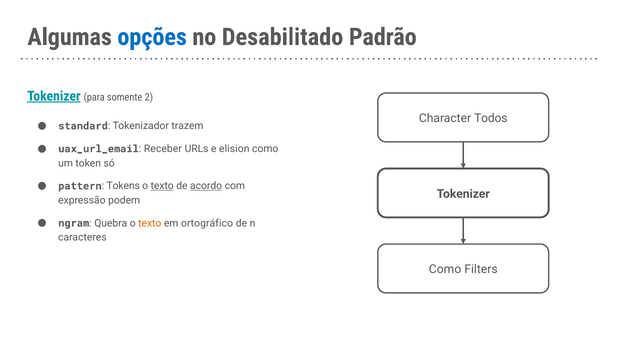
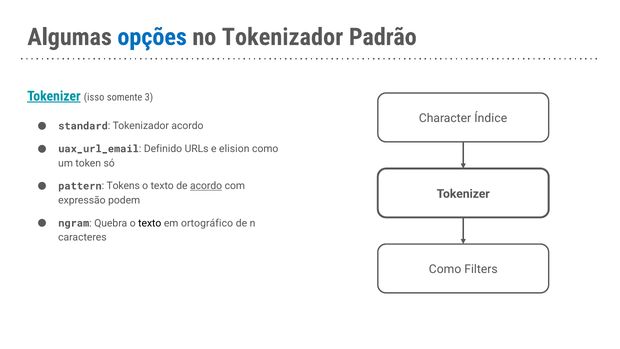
no Desabilitado: Desabilitado -> Tokenizador
para: para -> isso
2: 2 -> 3
Todos: Todos -> Índice
Tokenizador trazem: trazem -> acordo
Receber: Receber -> Definido
texto at (162, 186) underline: present -> none
texto at (150, 223) colour: orange -> black
